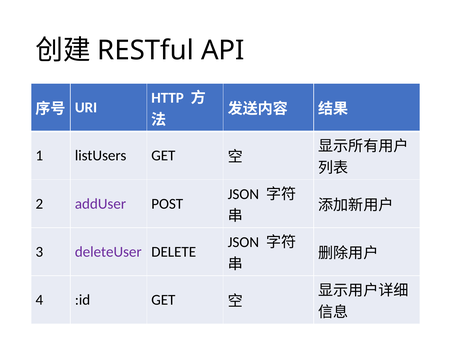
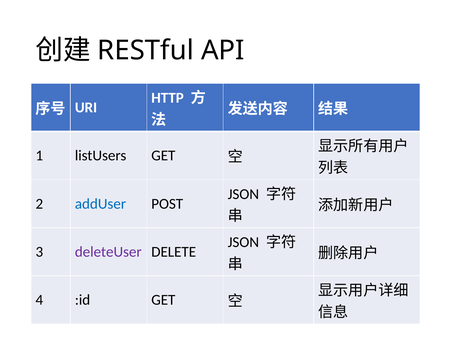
addUser colour: purple -> blue
